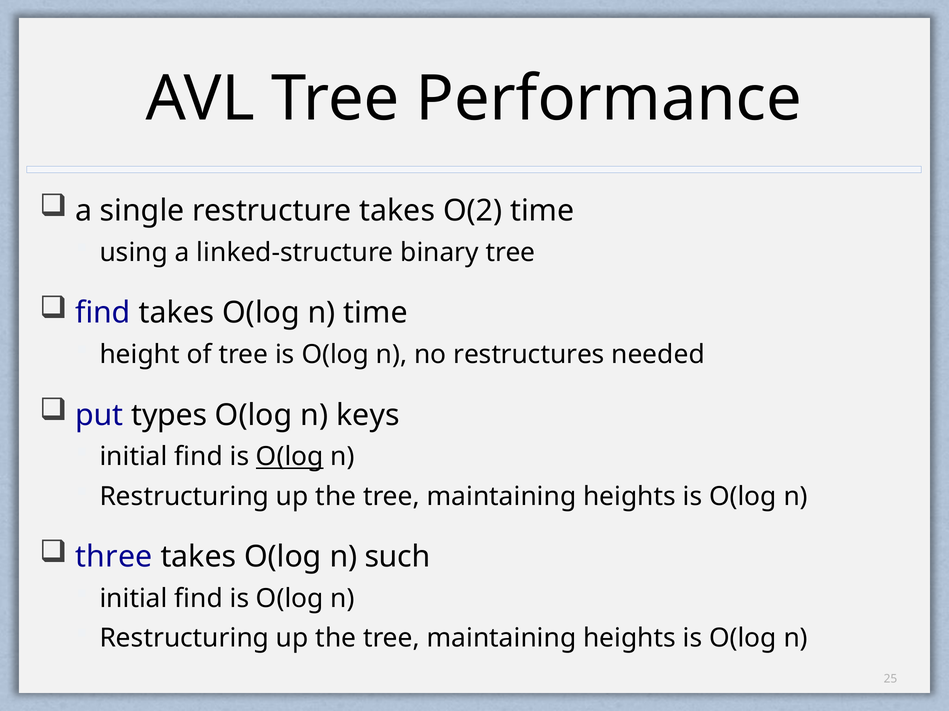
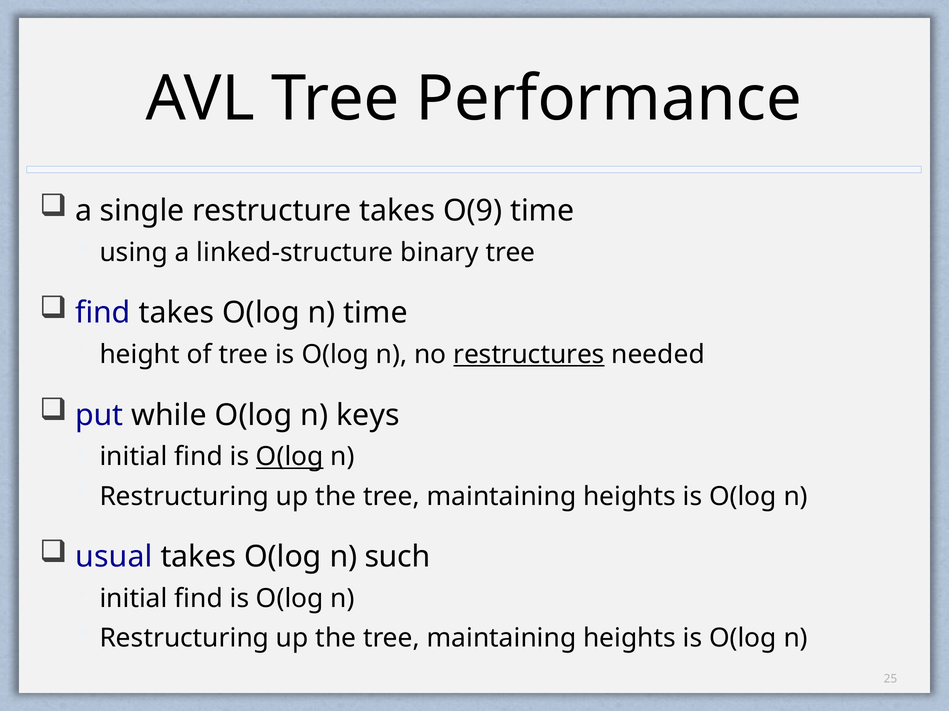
O(2: O(2 -> O(9
restructures underline: none -> present
types: types -> while
three: three -> usual
